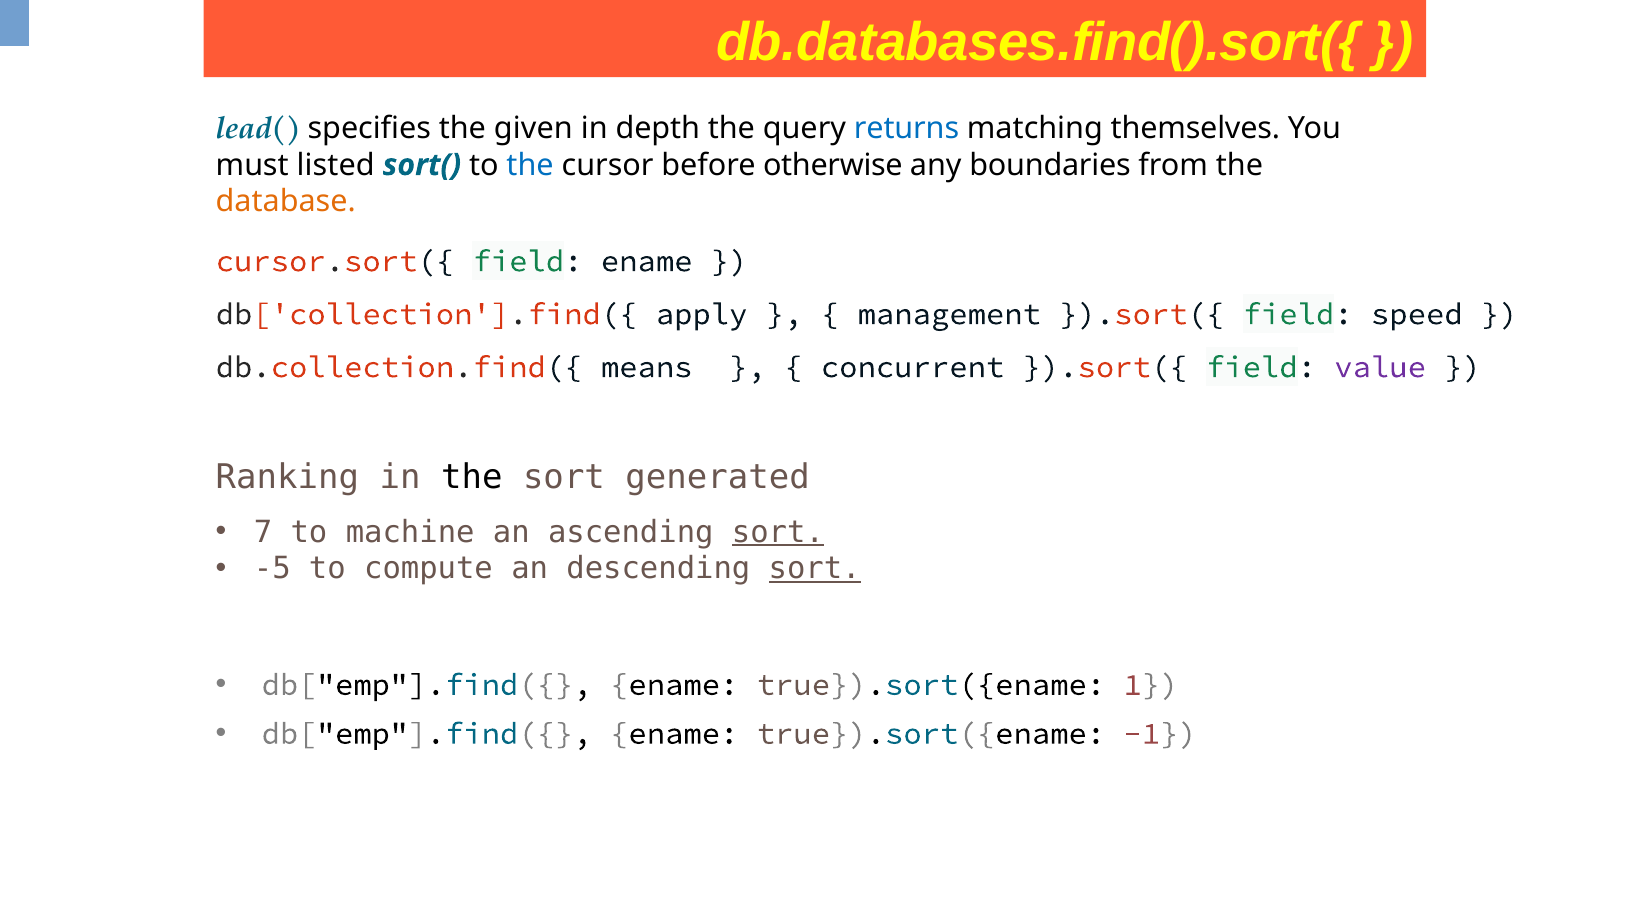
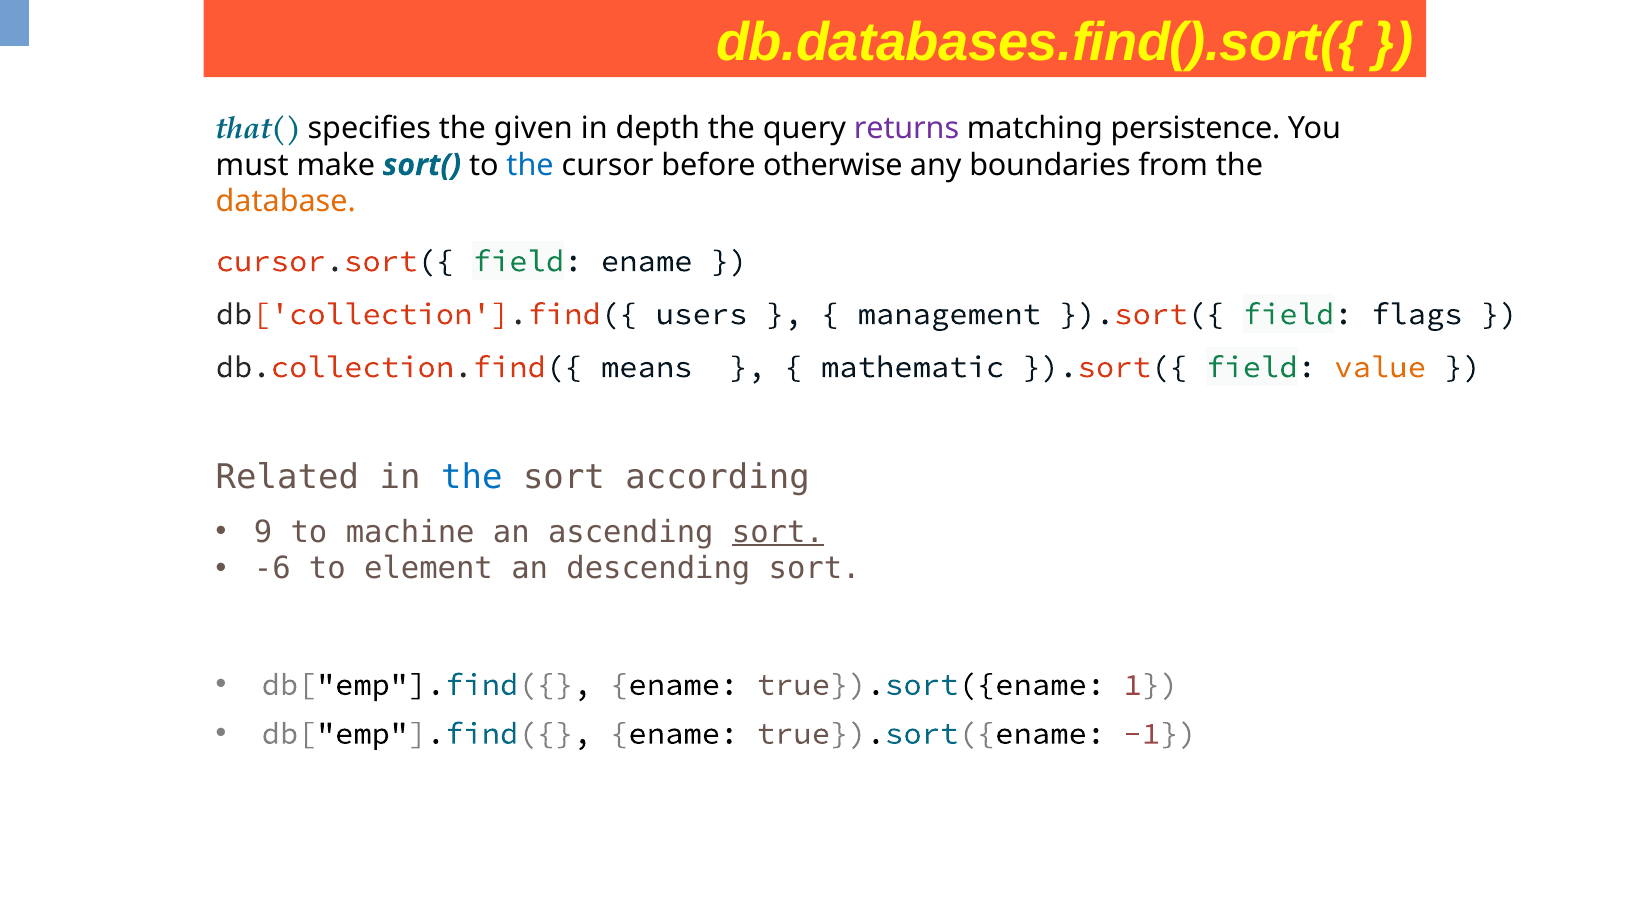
lead(: lead( -> that(
returns colour: blue -> purple
themselves: themselves -> persistence
listed: listed -> make
apply: apply -> users
speed: speed -> flags
concurrent: concurrent -> mathematic
value colour: purple -> orange
Ranking: Ranking -> Related
the at (472, 477) colour: black -> blue
generated: generated -> according
7: 7 -> 9
-5: -5 -> -6
compute: compute -> element
sort at (815, 569) underline: present -> none
